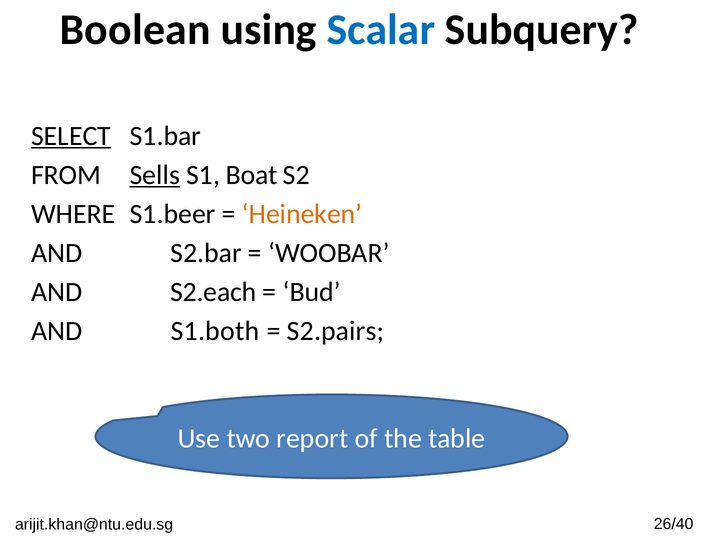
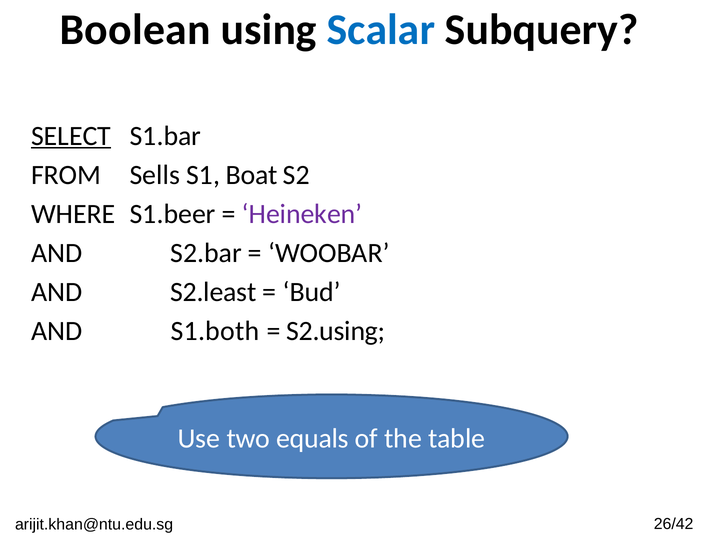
Sells underline: present -> none
Heineken colour: orange -> purple
S2.each: S2.each -> S2.least
S2.pairs: S2.pairs -> S2.using
report: report -> equals
26/40: 26/40 -> 26/42
